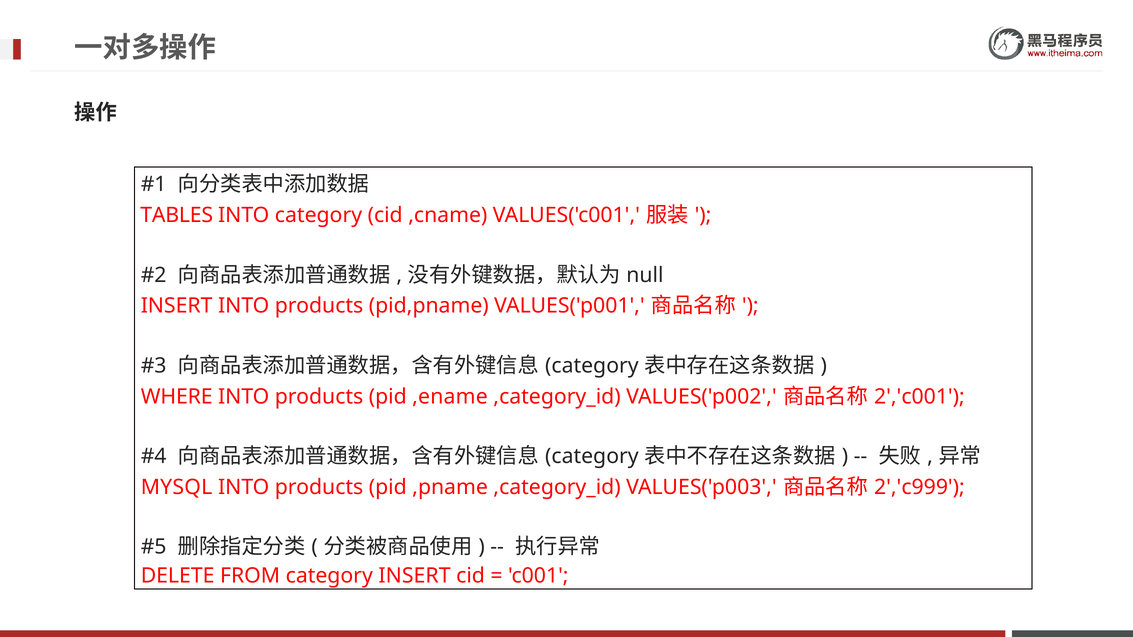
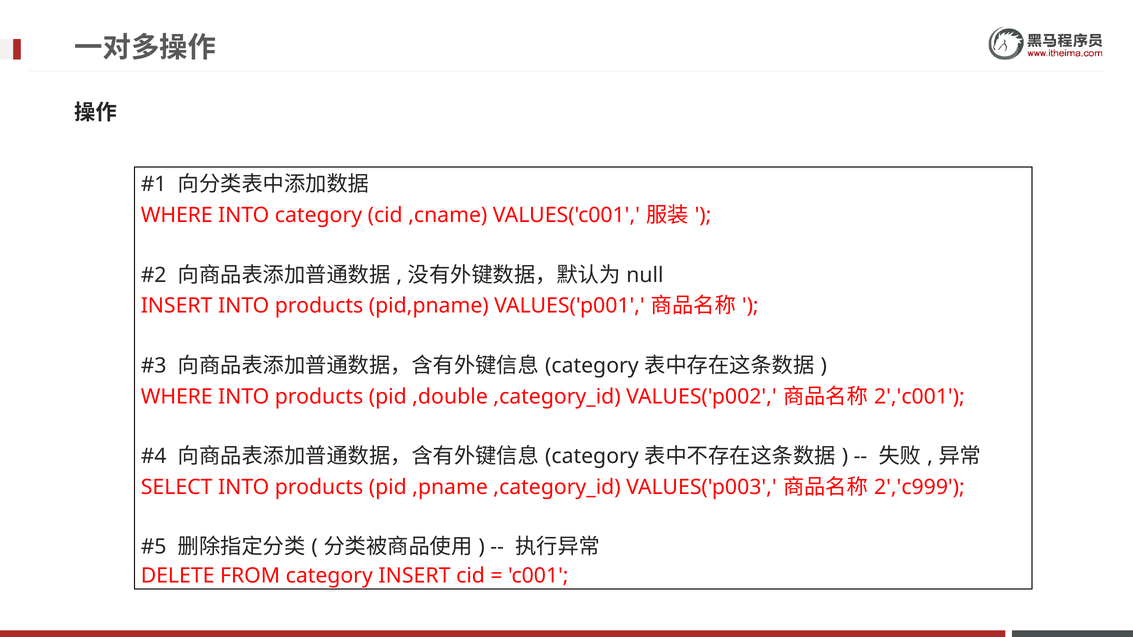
TABLES at (177, 215): TABLES -> WHERE
,ename: ,ename -> ,double
MYSQL: MYSQL -> SELECT
